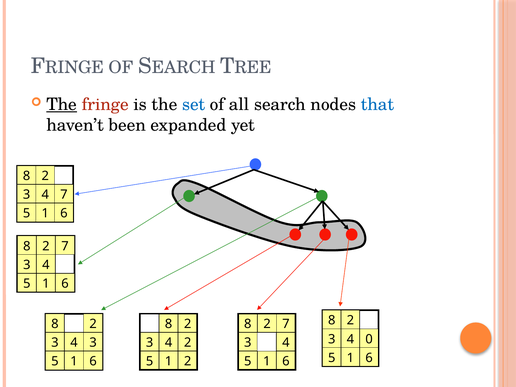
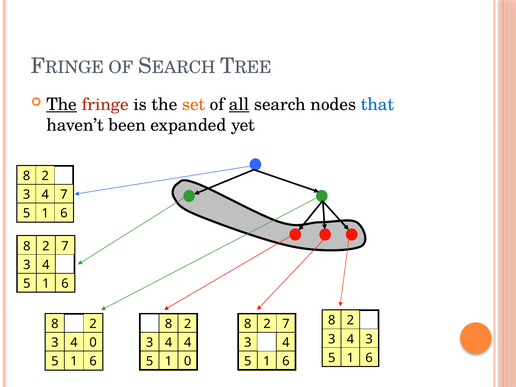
set colour: blue -> orange
all underline: none -> present
4 0: 0 -> 3
4 3: 3 -> 0
4 2: 2 -> 4
1 2: 2 -> 0
